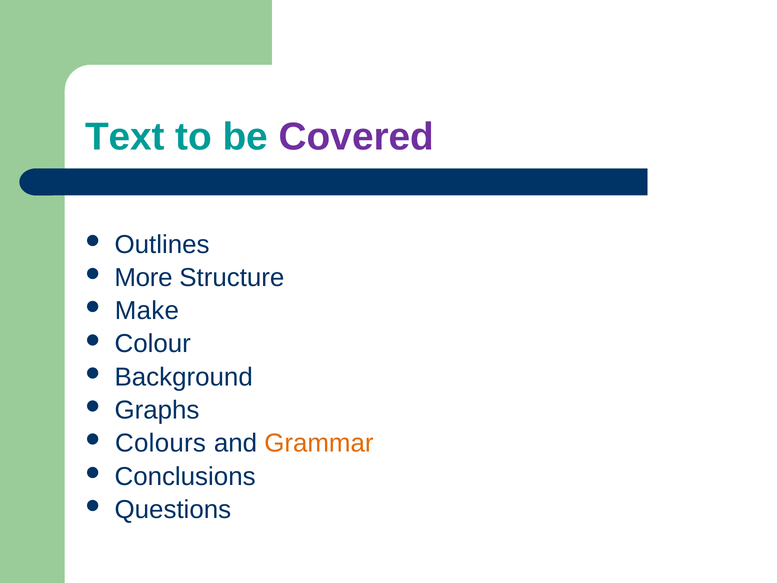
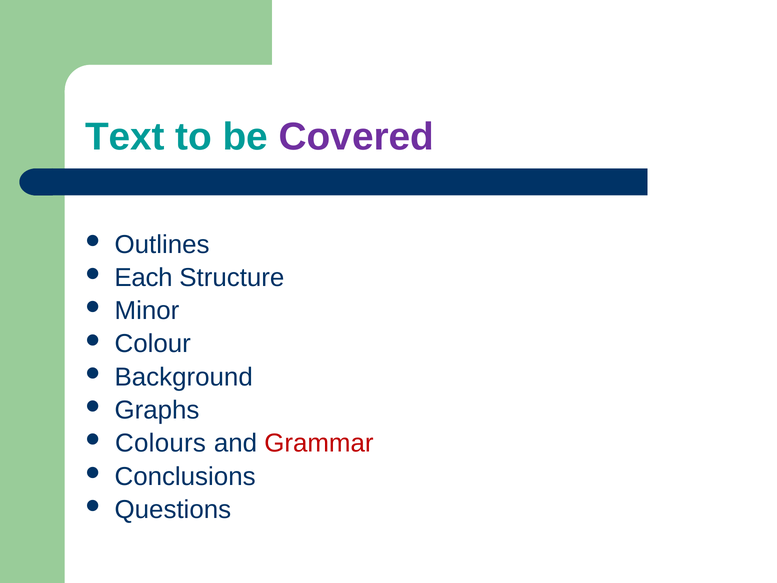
More: More -> Each
Make: Make -> Minor
Grammar colour: orange -> red
